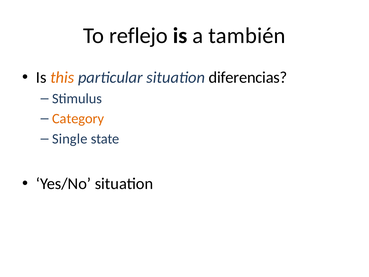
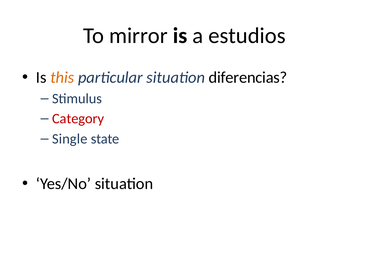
reflejo: reflejo -> mirror
también: también -> estudios
Category colour: orange -> red
